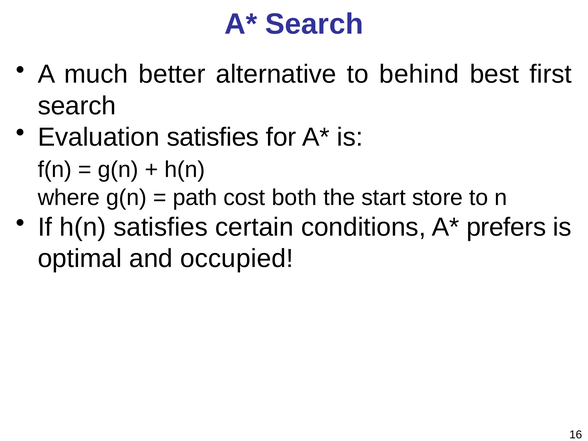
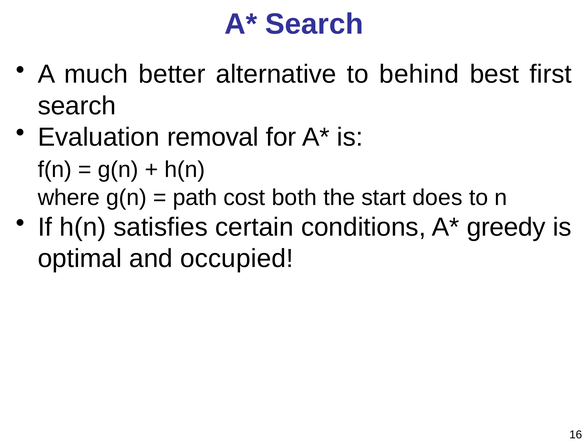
Evaluation satisfies: satisfies -> removal
store: store -> does
prefers: prefers -> greedy
